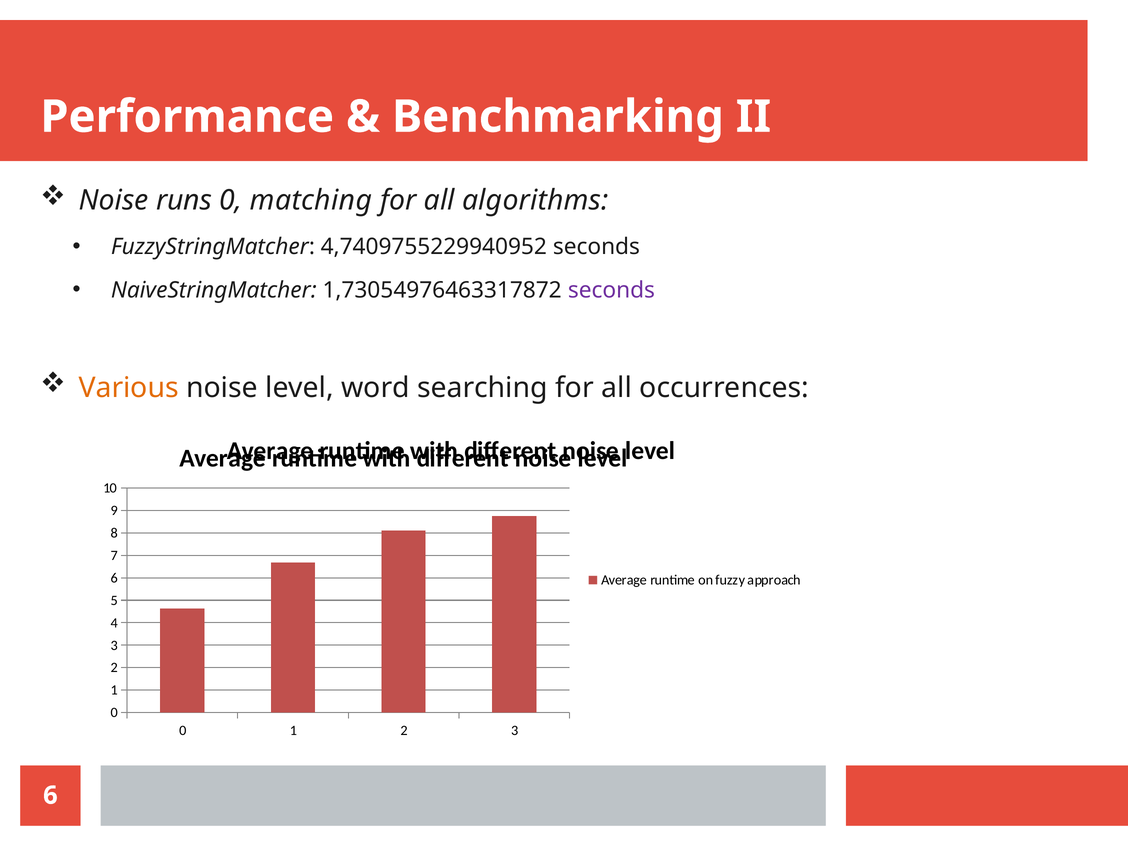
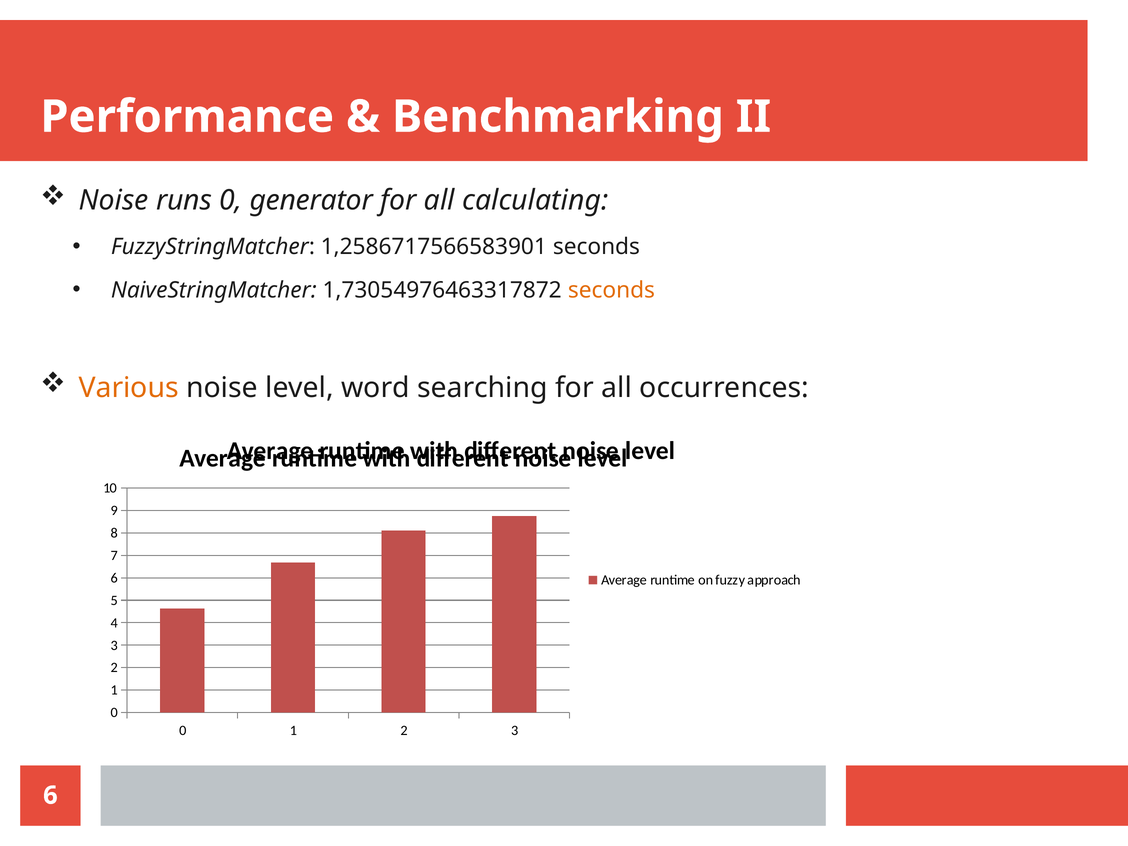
matching: matching -> generator
algorithms: algorithms -> calculating
4,7409755229940952: 4,7409755229940952 -> 1,2586717566583901
seconds at (611, 290) colour: purple -> orange
